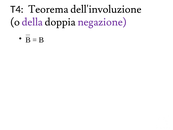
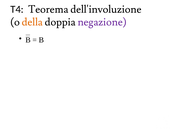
della colour: purple -> orange
